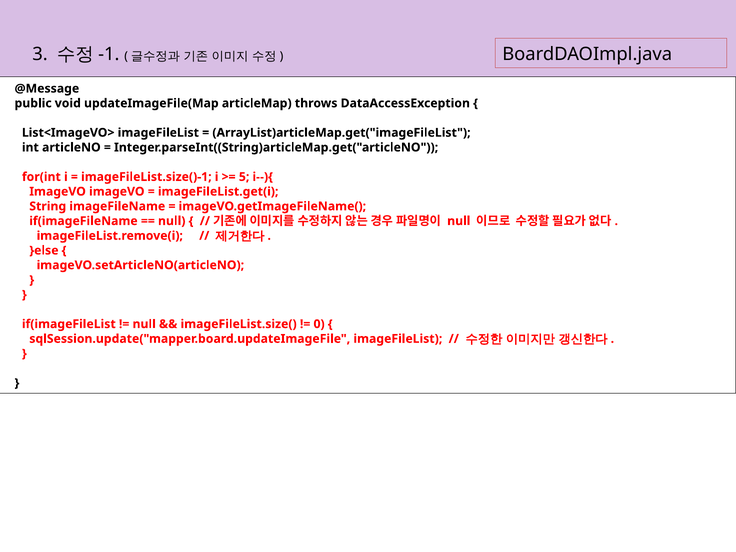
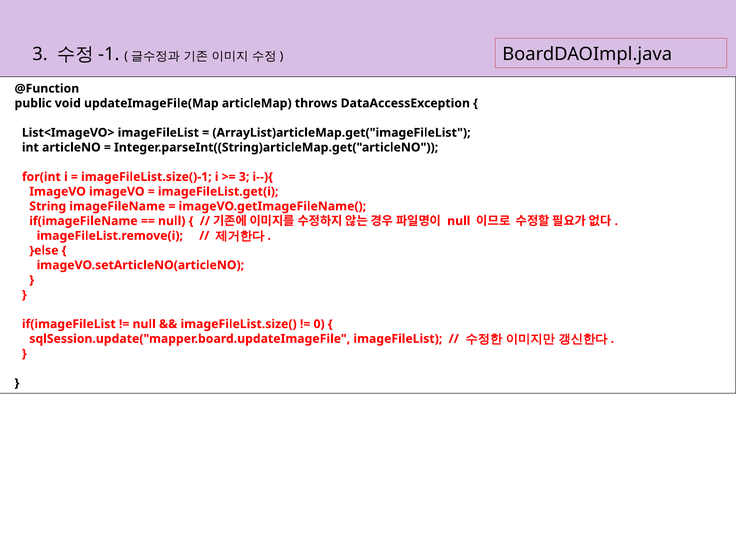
@Message: @Message -> @Function
5 at (244, 177): 5 -> 3
